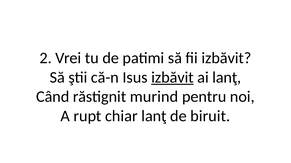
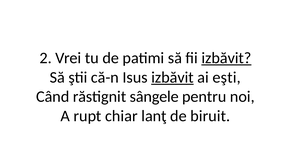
izbăvit at (226, 58) underline: none -> present
ai lanţ: lanţ -> eşti
murind: murind -> sângele
